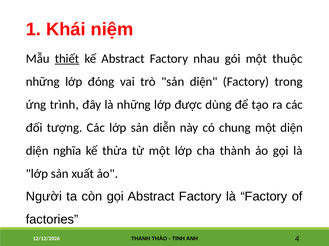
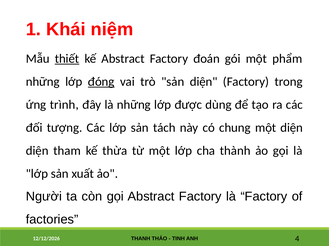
nhau: nhau -> đoán
thuộc: thuộc -> phẩm
đóng underline: none -> present
diễn: diễn -> tách
nghĩa: nghĩa -> tham
